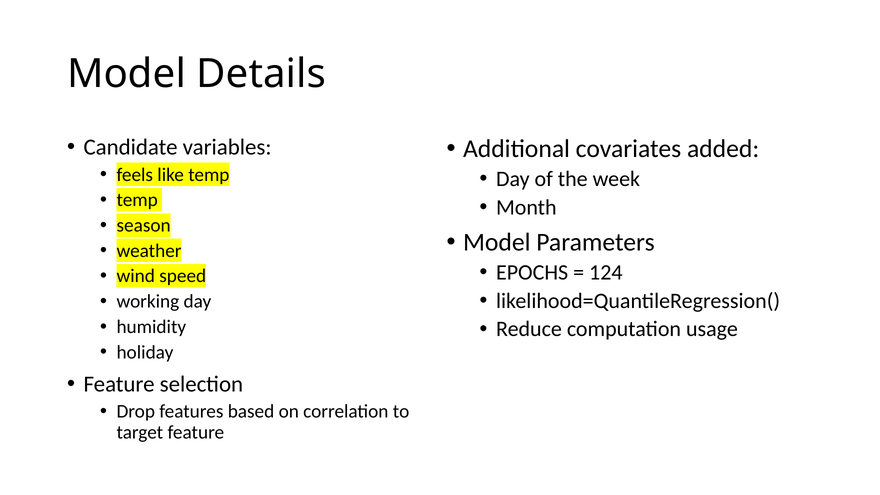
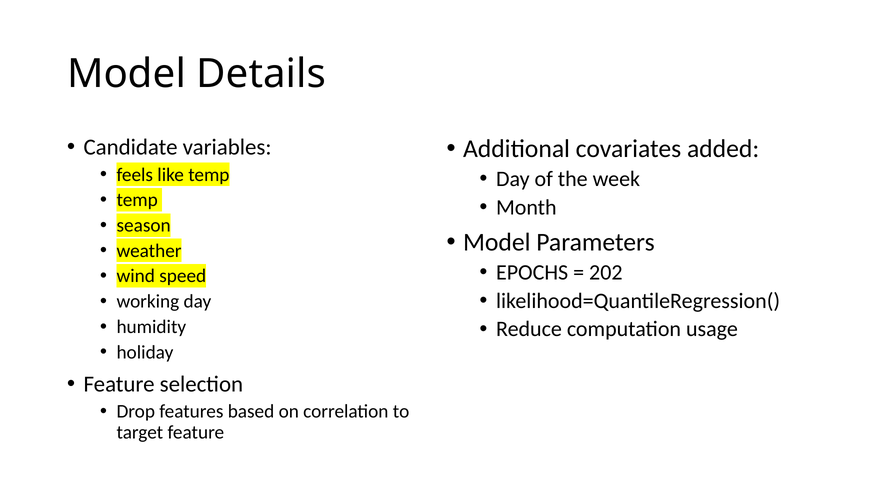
124: 124 -> 202
